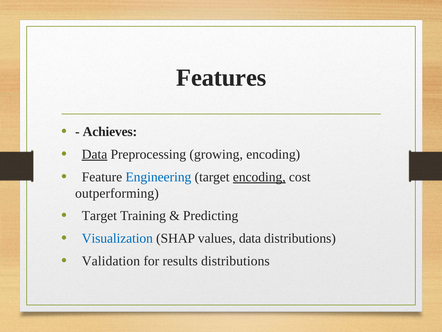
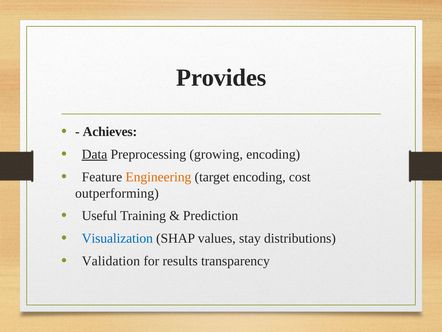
Features: Features -> Provides
Engineering colour: blue -> orange
encoding at (259, 177) underline: present -> none
Target at (99, 215): Target -> Useful
Predicting: Predicting -> Prediction
values data: data -> stay
results distributions: distributions -> transparency
